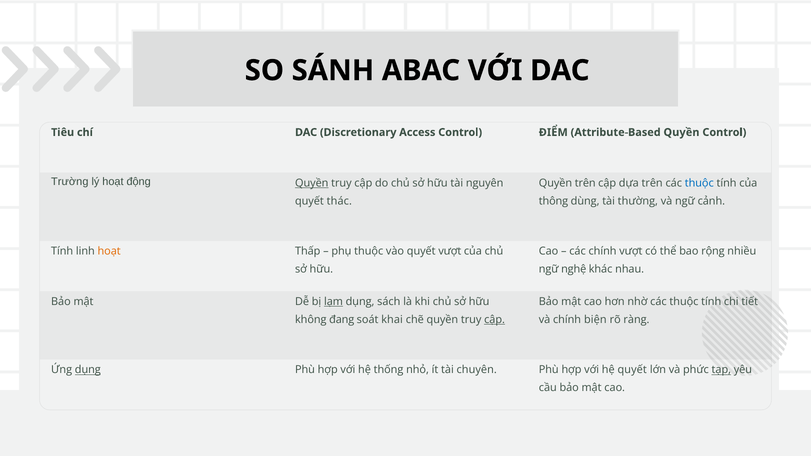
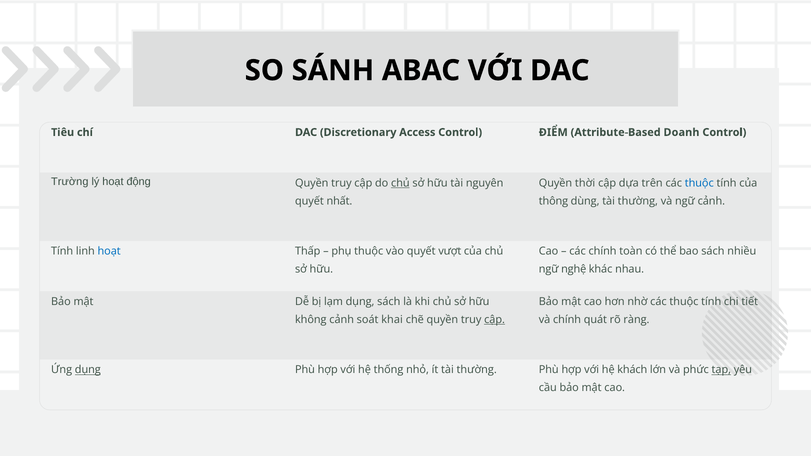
Attribute-Based Quyền: Quyền -> Doanh
Quyền at (312, 183) underline: present -> none
chủ at (400, 183) underline: none -> present
Quyền trên: trên -> thời
thác: thác -> nhất
hoạt at (109, 251) colour: orange -> blue
chính vượt: vượt -> toàn
bao rộng: rộng -> sách
lạm underline: present -> none
không đang: đang -> cảnh
biện: biện -> quát
ít tài chuyên: chuyên -> thường
hệ quyết: quyết -> khách
